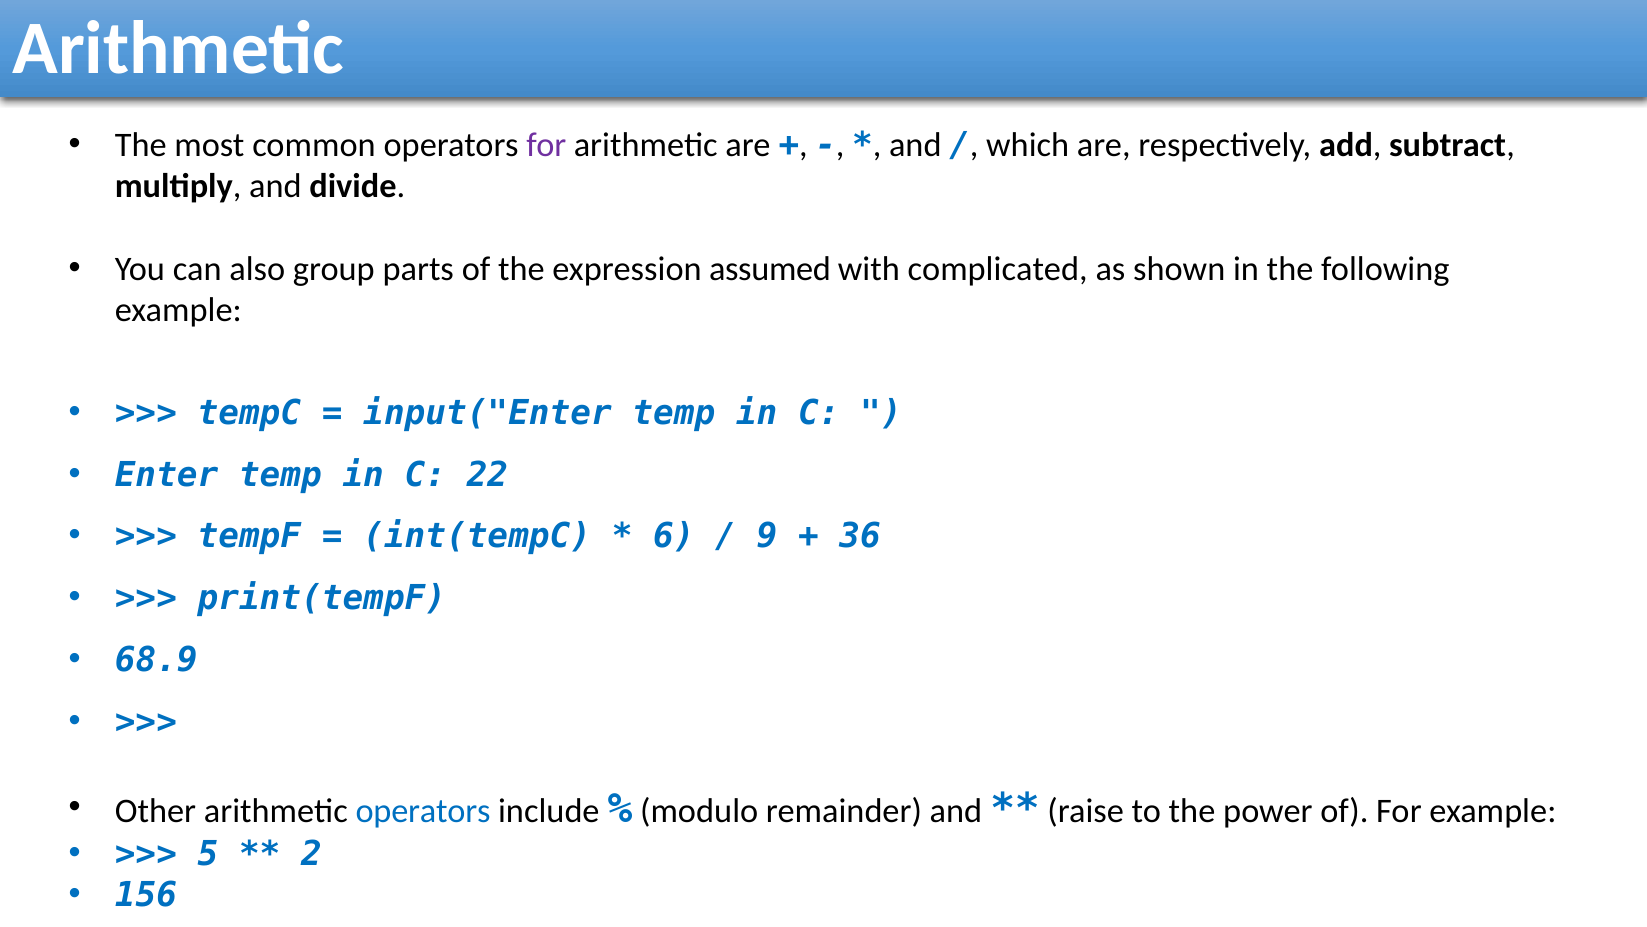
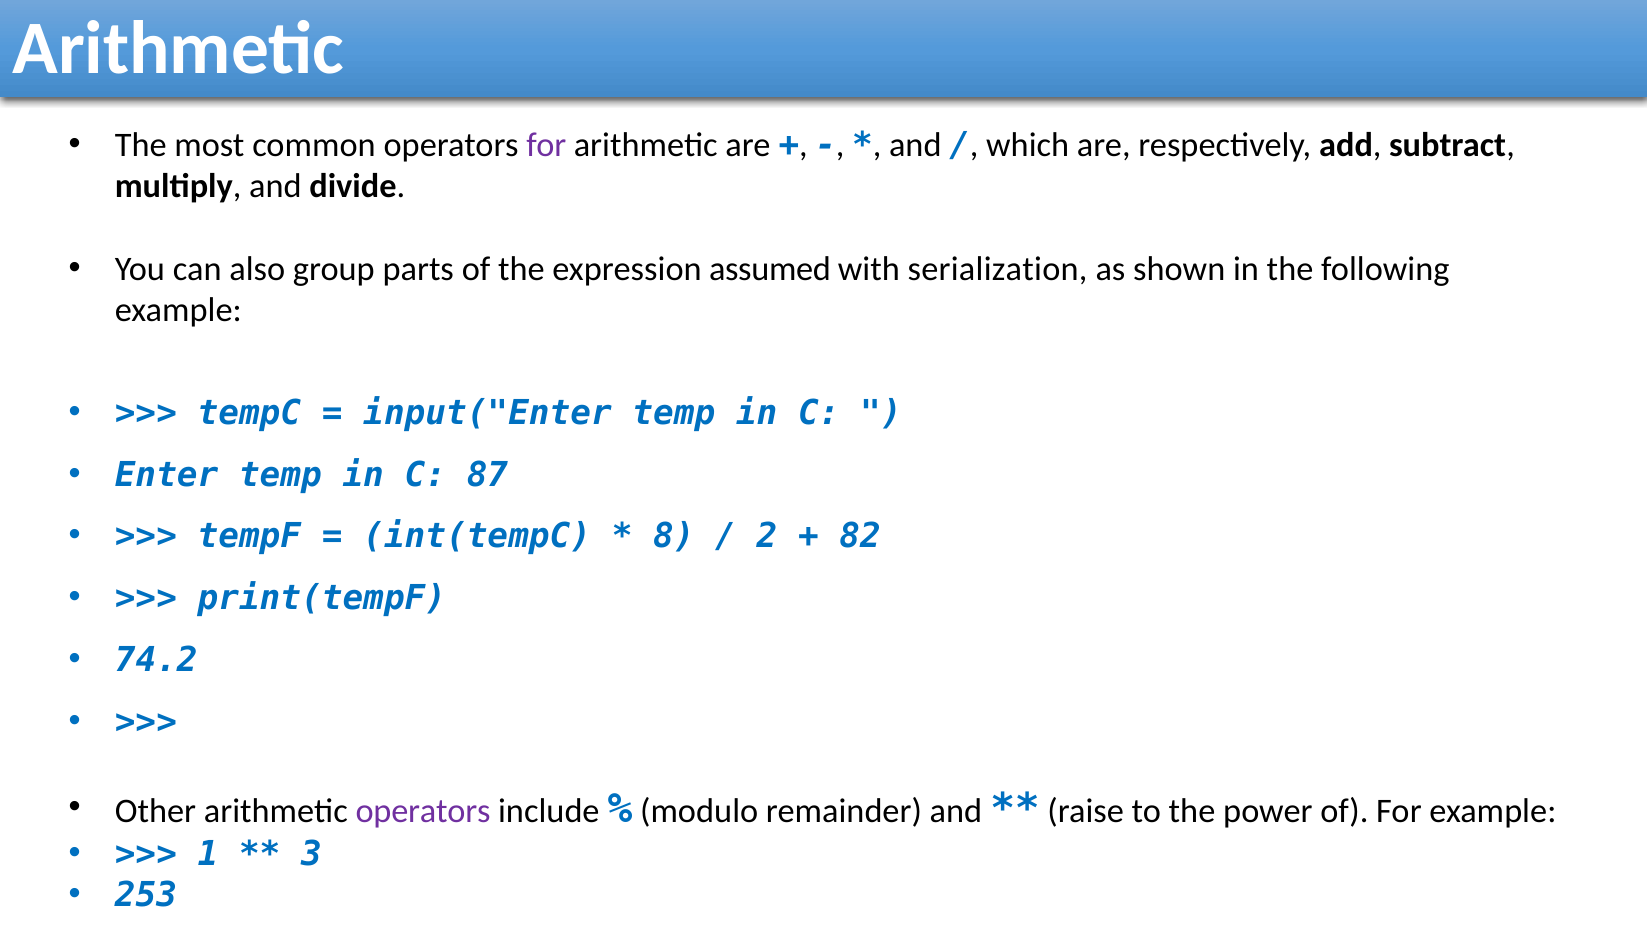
complicated: complicated -> serialization
22: 22 -> 87
6: 6 -> 8
9: 9 -> 2
36: 36 -> 82
68.9: 68.9 -> 74.2
operators at (423, 811) colour: blue -> purple
5: 5 -> 1
2: 2 -> 3
156: 156 -> 253
